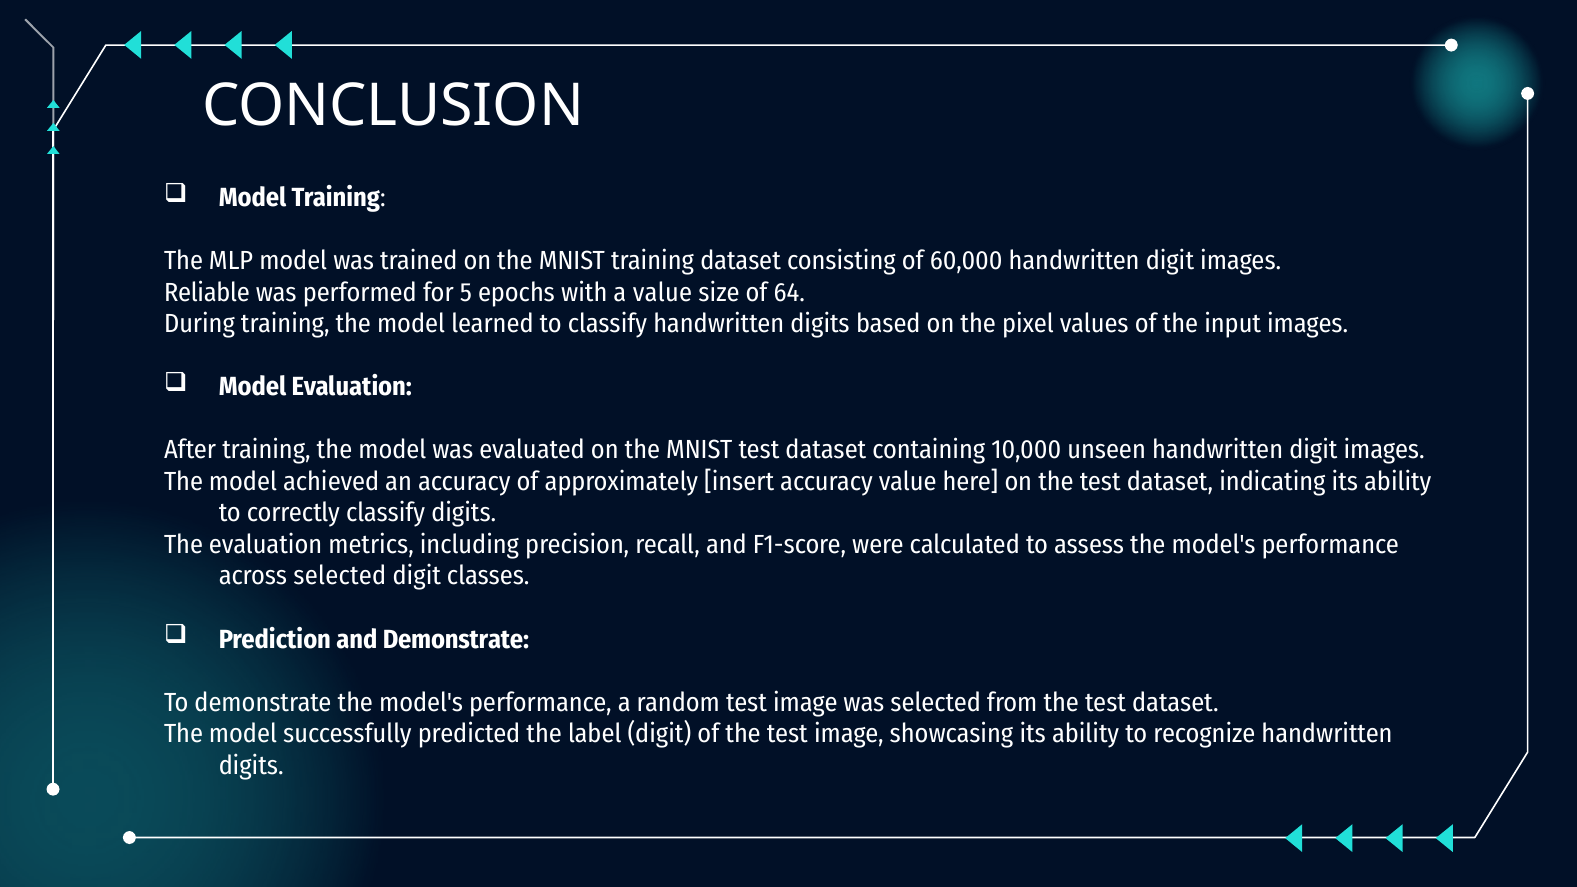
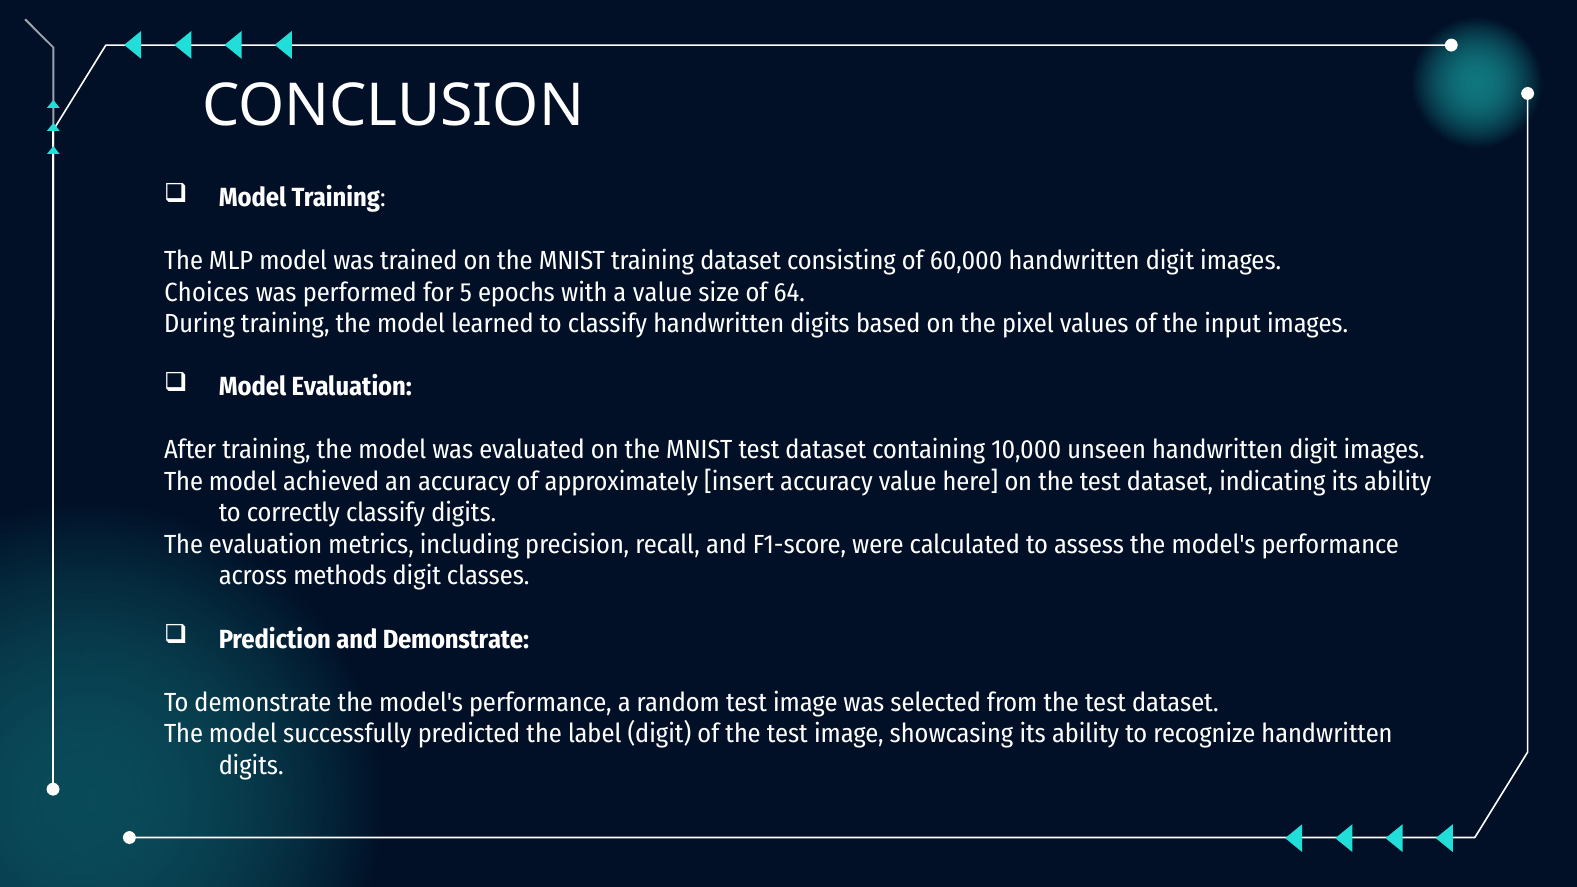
Reliable: Reliable -> Choices
across selected: selected -> methods
